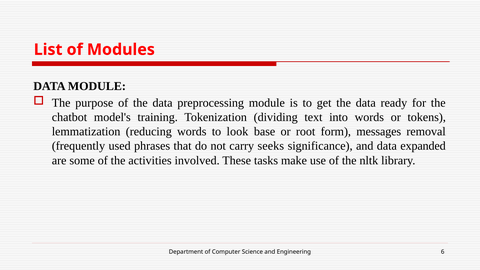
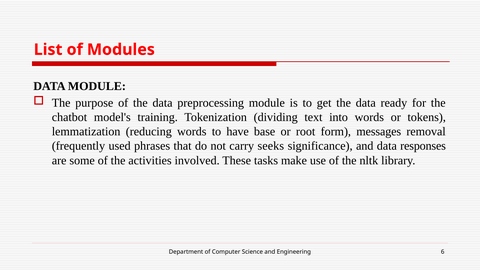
look: look -> have
expanded: expanded -> responses
